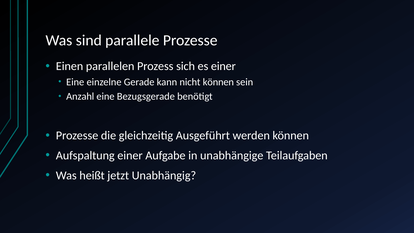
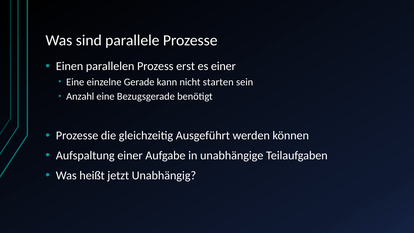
sich: sich -> erst
nicht können: können -> starten
